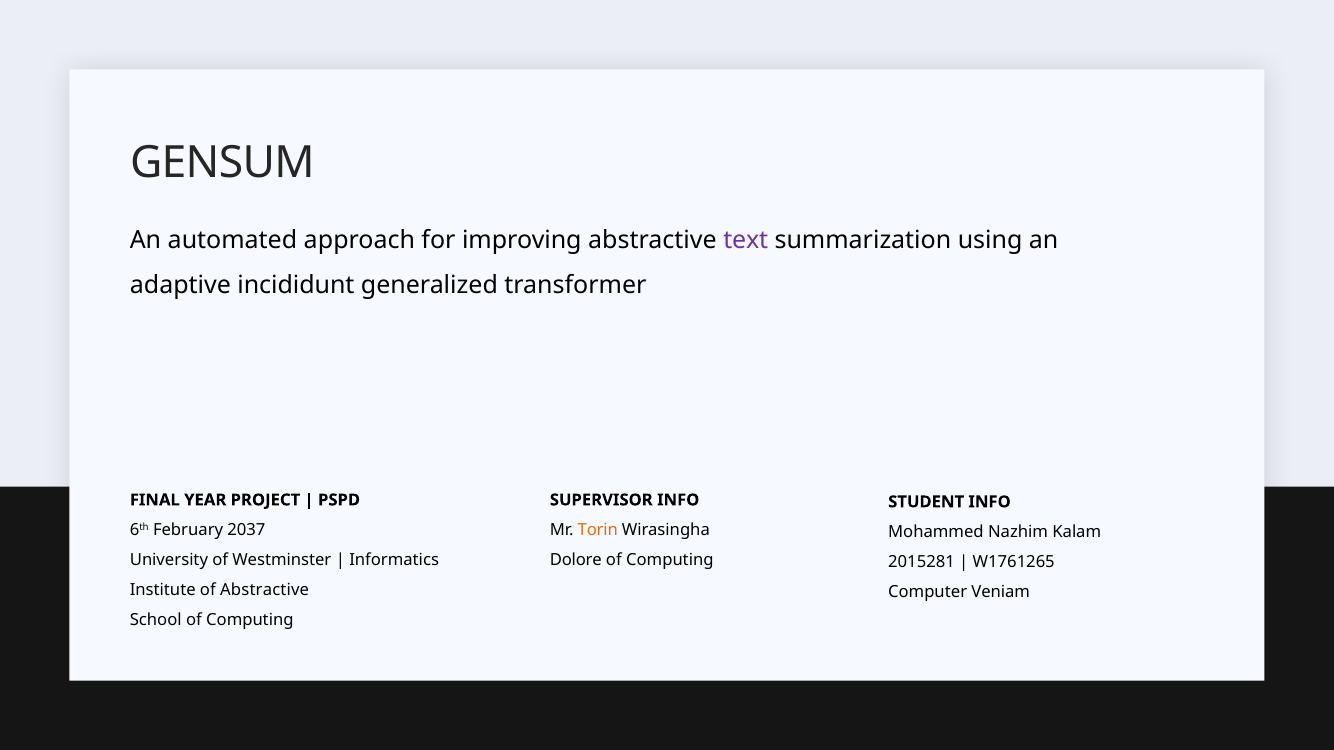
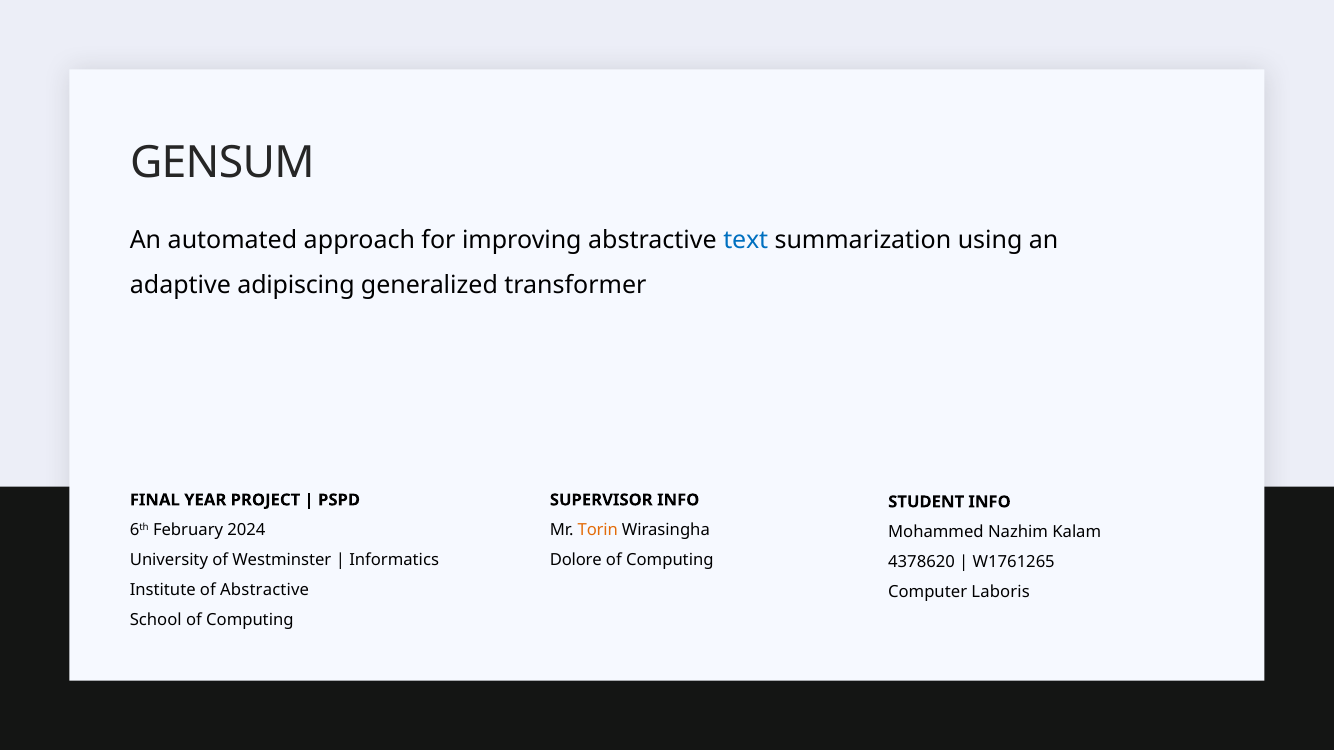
text colour: purple -> blue
incididunt: incididunt -> adipiscing
2037: 2037 -> 2024
2015281: 2015281 -> 4378620
Veniam: Veniam -> Laboris
